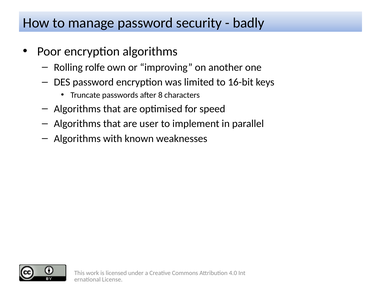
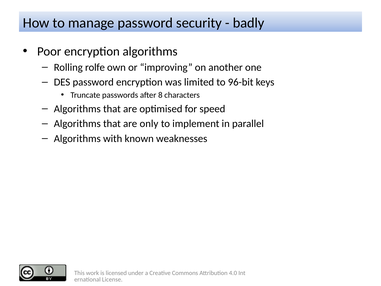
16-bit: 16-bit -> 96-bit
user: user -> only
